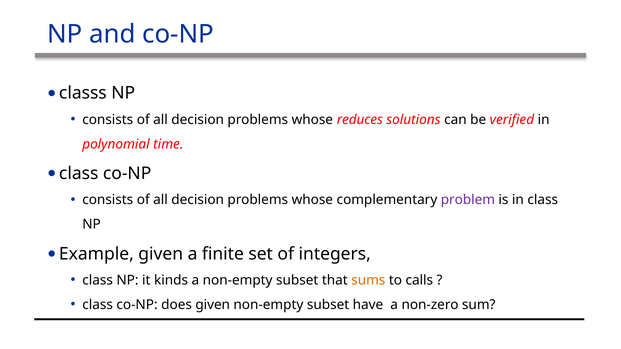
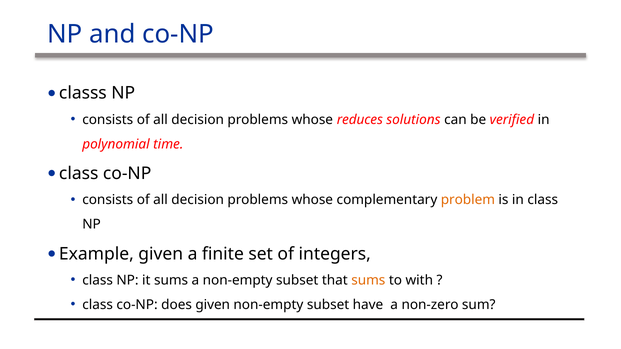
problem colour: purple -> orange
it kinds: kinds -> sums
calls: calls -> with
